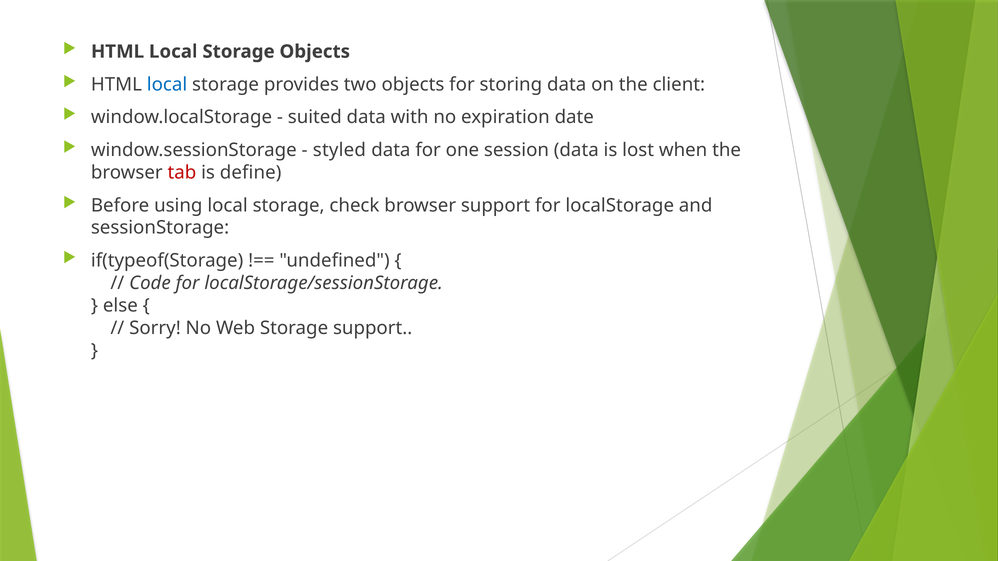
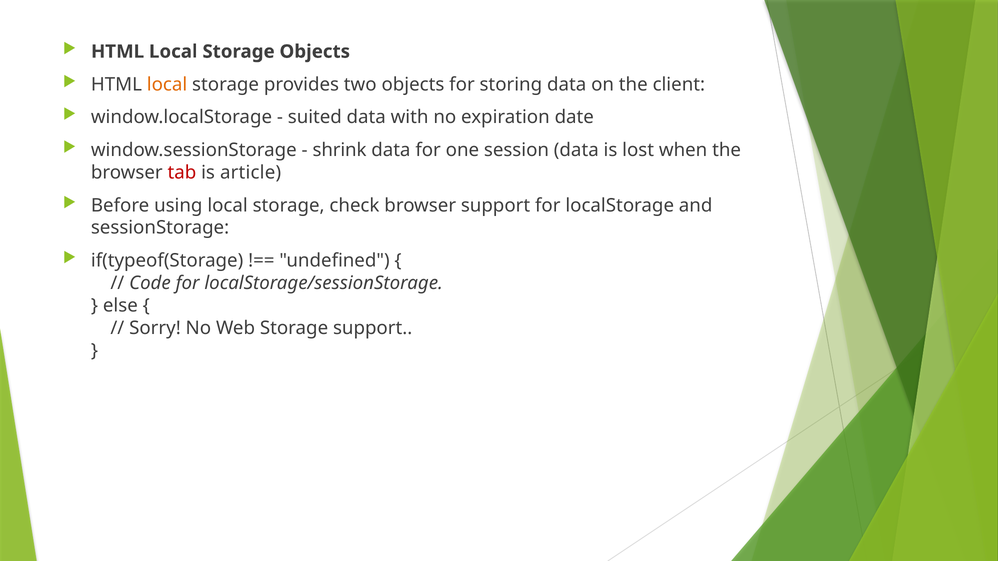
local at (167, 84) colour: blue -> orange
styled: styled -> shrink
define: define -> article
